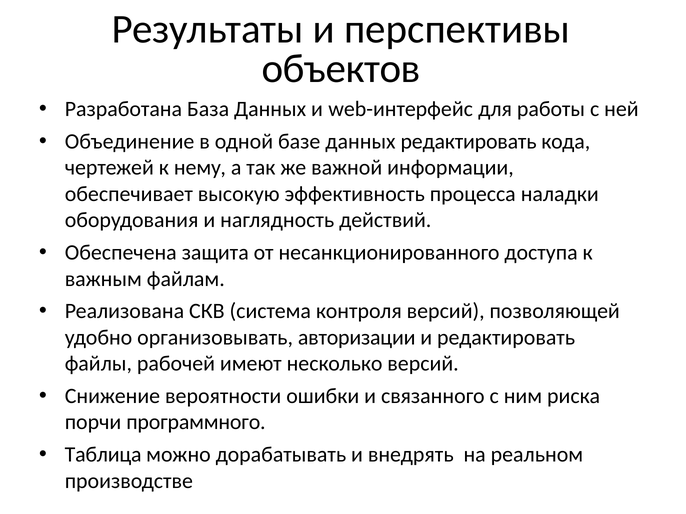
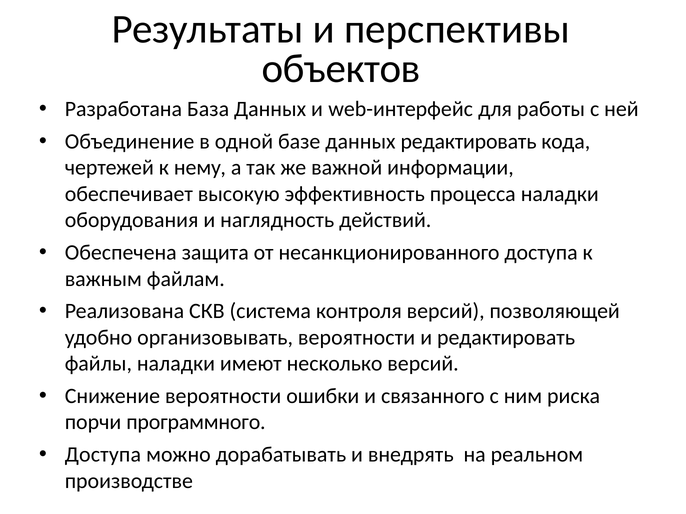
организовывать авторизации: авторизации -> вероятности
файлы рабочей: рабочей -> наладки
Таблица at (103, 455): Таблица -> Доступа
